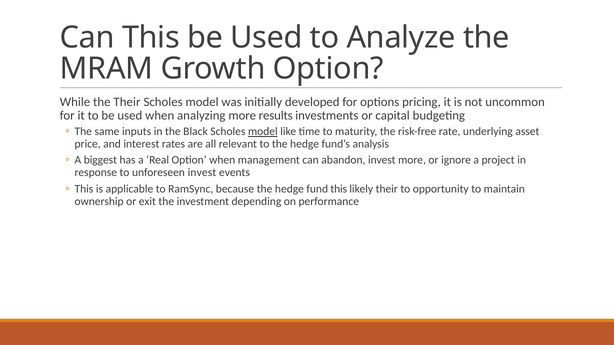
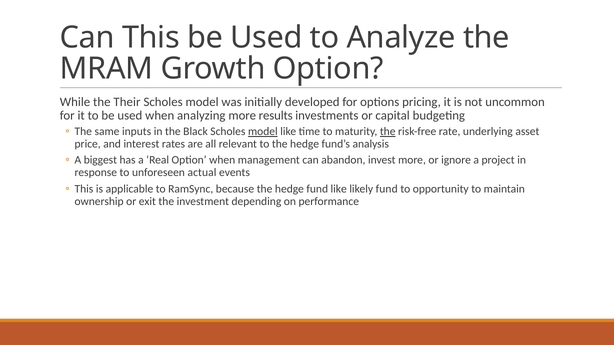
the at (388, 132) underline: none -> present
unforeseen invest: invest -> actual
fund this: this -> like
likely their: their -> fund
